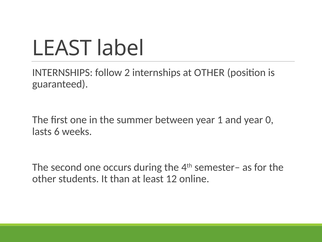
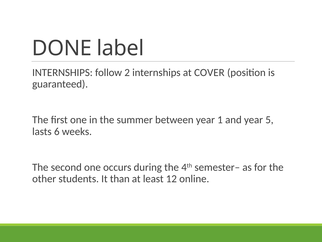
LEAST at (62, 48): LEAST -> DONE
at OTHER: OTHER -> COVER
0: 0 -> 5
